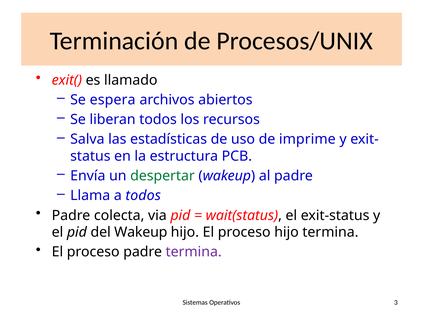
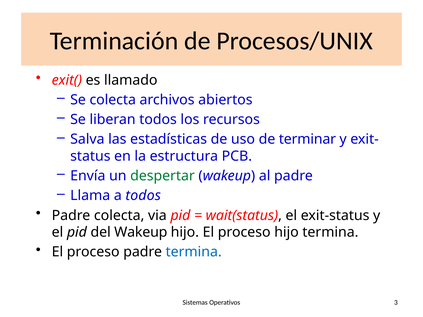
Se espera: espera -> colecta
imprime: imprime -> terminar
termina at (194, 252) colour: purple -> blue
